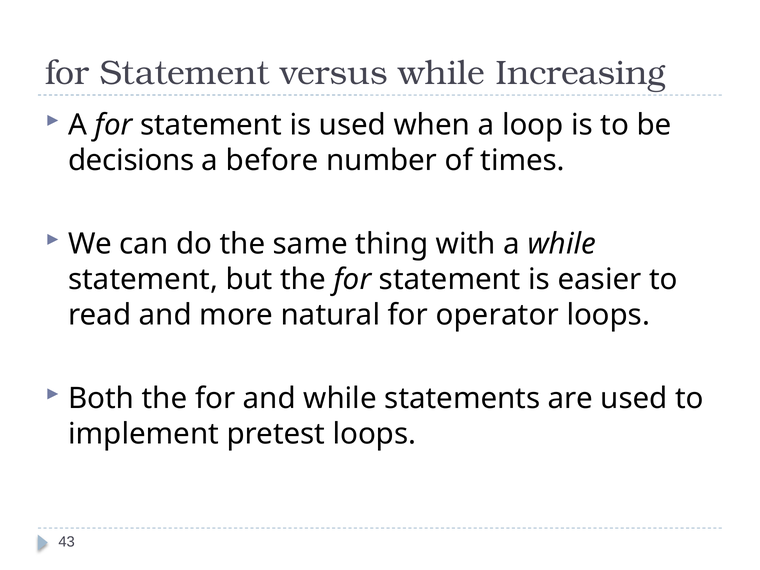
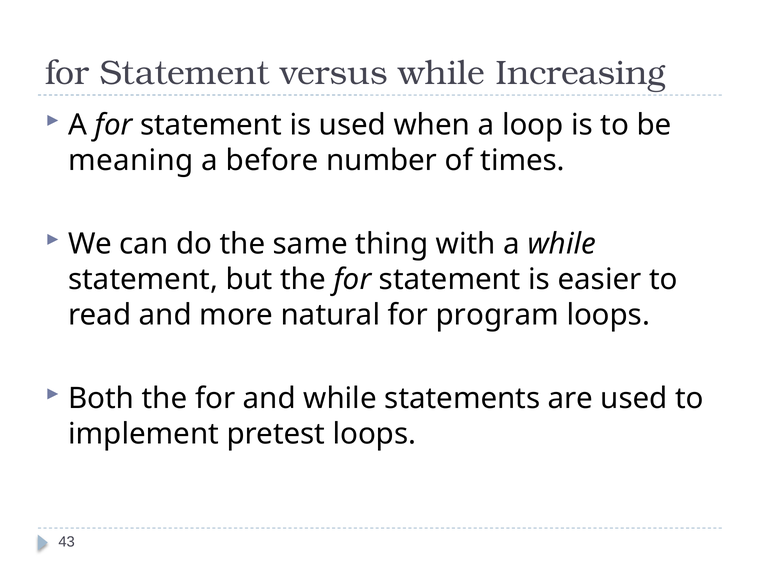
decisions: decisions -> meaning
operator: operator -> program
